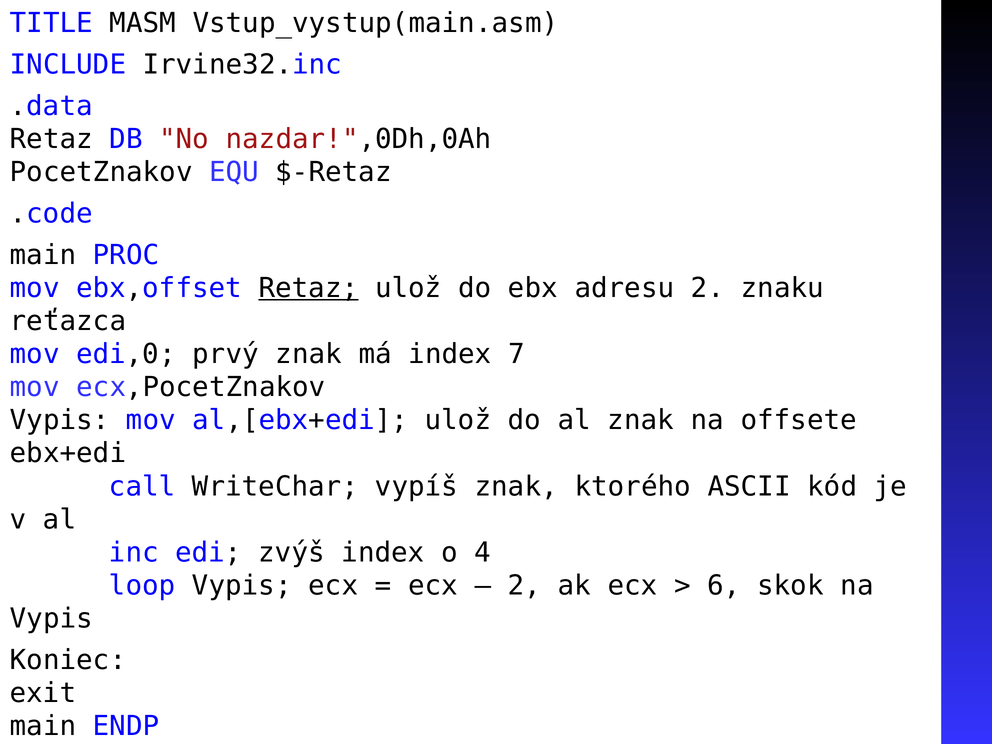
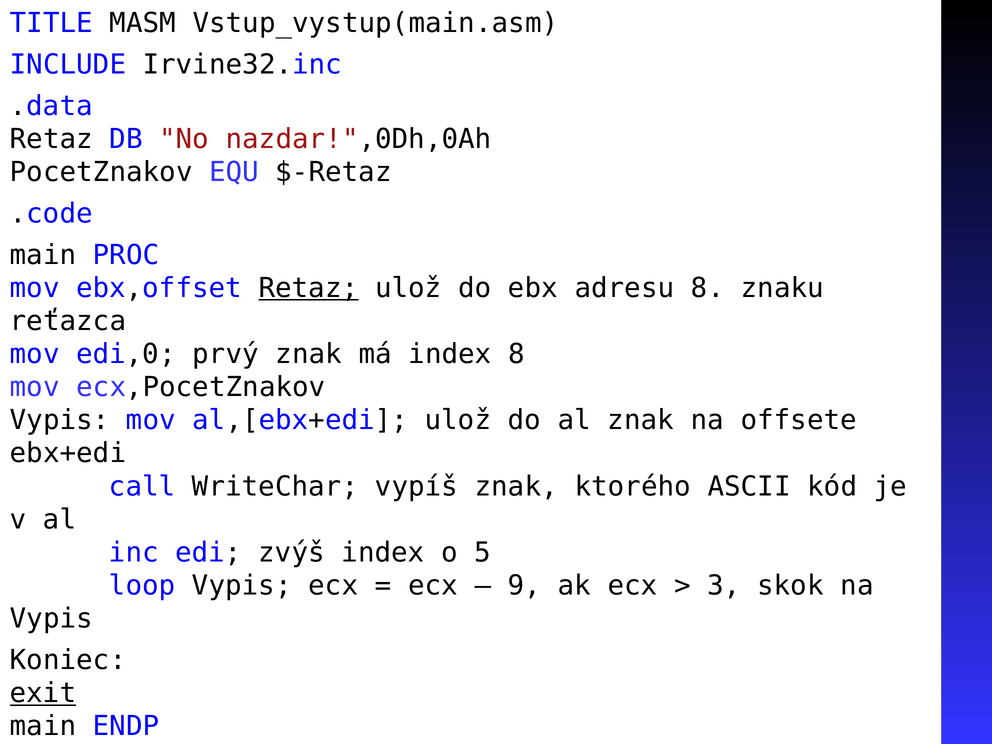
adresu 2: 2 -> 8
index 7: 7 -> 8
4: 4 -> 5
2 at (524, 586): 2 -> 9
6: 6 -> 3
exit underline: none -> present
